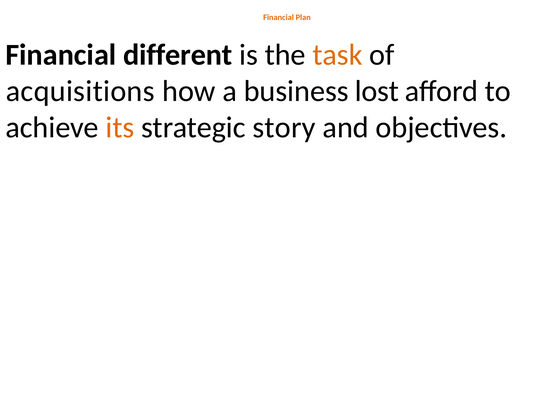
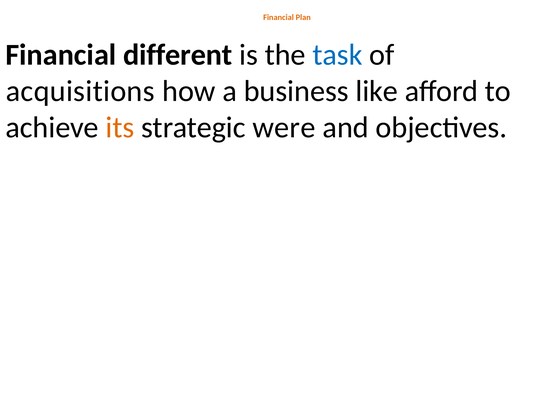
task colour: orange -> blue
lost: lost -> like
story: story -> were
